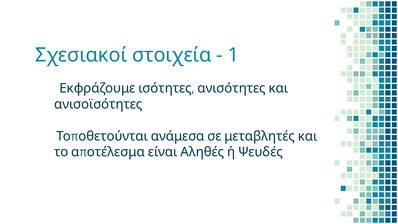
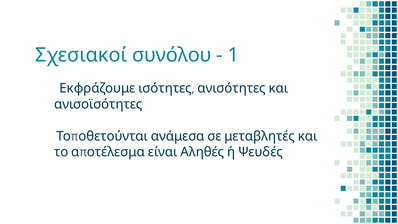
στοιχεία: στοιχεία -> συνόλου
